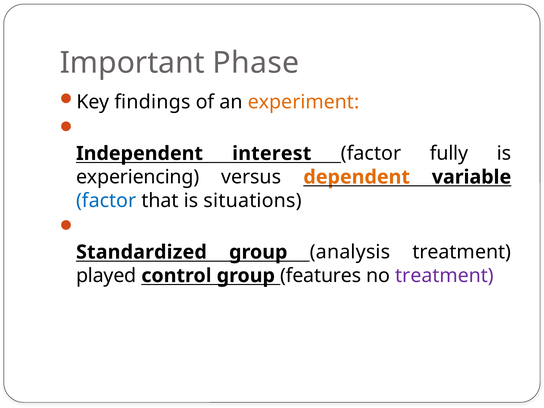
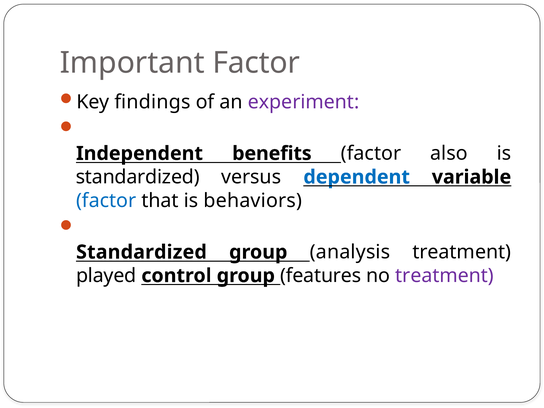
Important Phase: Phase -> Factor
experiment colour: orange -> purple
interest: interest -> benefits
fully: fully -> also
experiencing at (138, 177): experiencing -> standardized
dependent colour: orange -> blue
situations: situations -> behaviors
